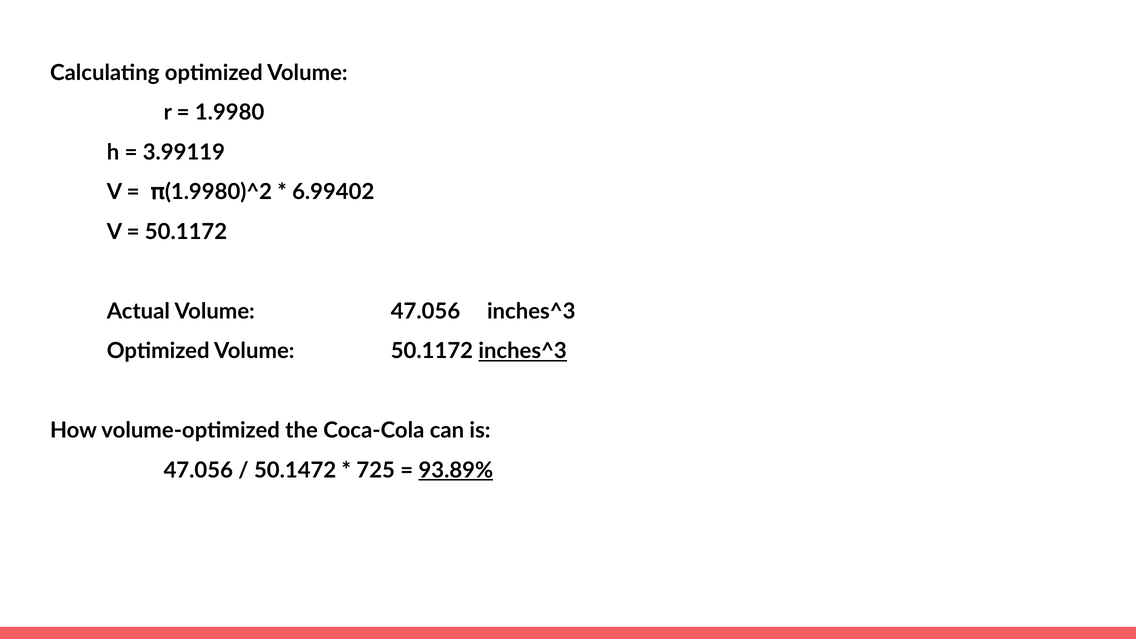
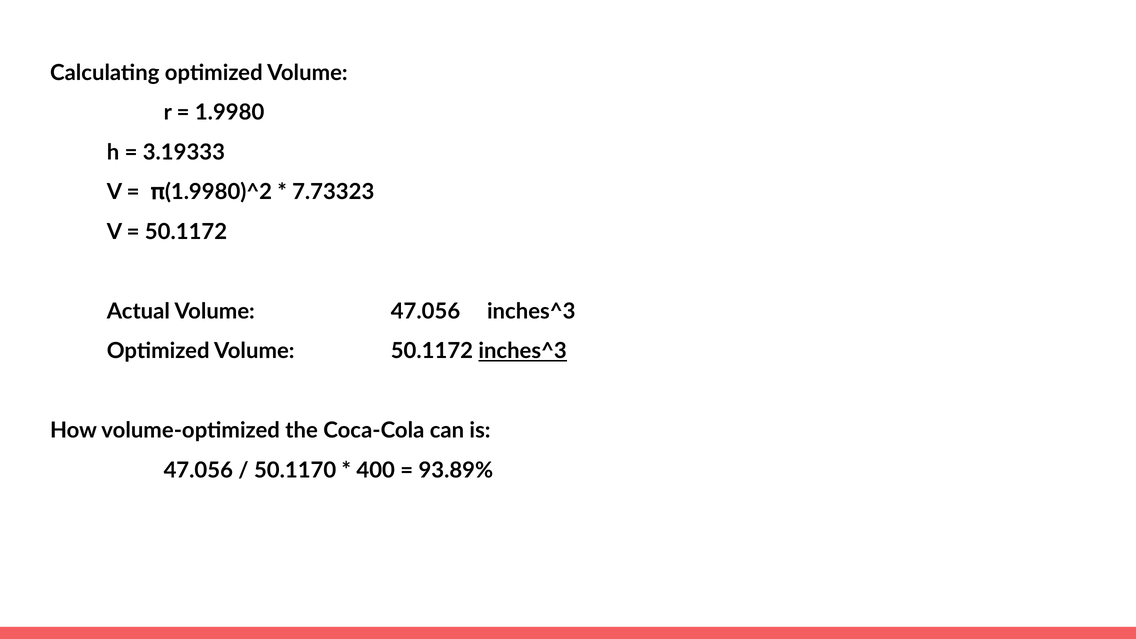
3.99119: 3.99119 -> 3.19333
6.99402: 6.99402 -> 7.73323
50.1472: 50.1472 -> 50.1170
725: 725 -> 400
93.89% underline: present -> none
